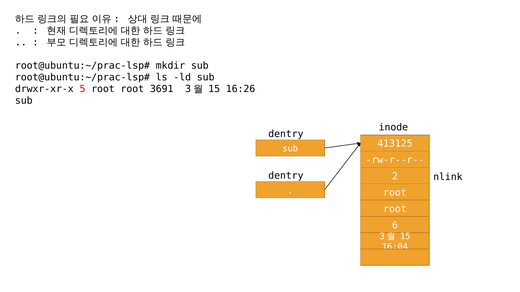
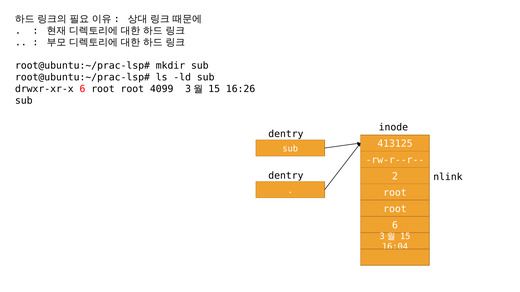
drwxr-xr-x 5: 5 -> 6
3691: 3691 -> 4099
